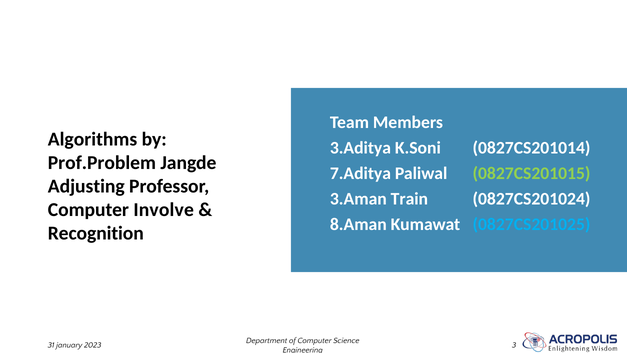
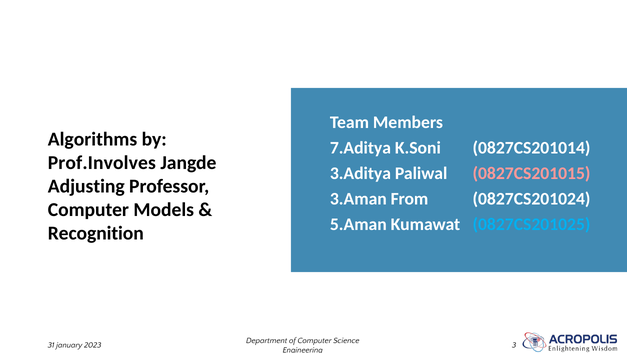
3.Aditya: 3.Aditya -> 7.Aditya
Prof.Problem: Prof.Problem -> Prof.Involves
7.Aditya: 7.Aditya -> 3.Aditya
0827CS201015 colour: light green -> pink
Train: Train -> From
Involve: Involve -> Models
8.Aman: 8.Aman -> 5.Aman
